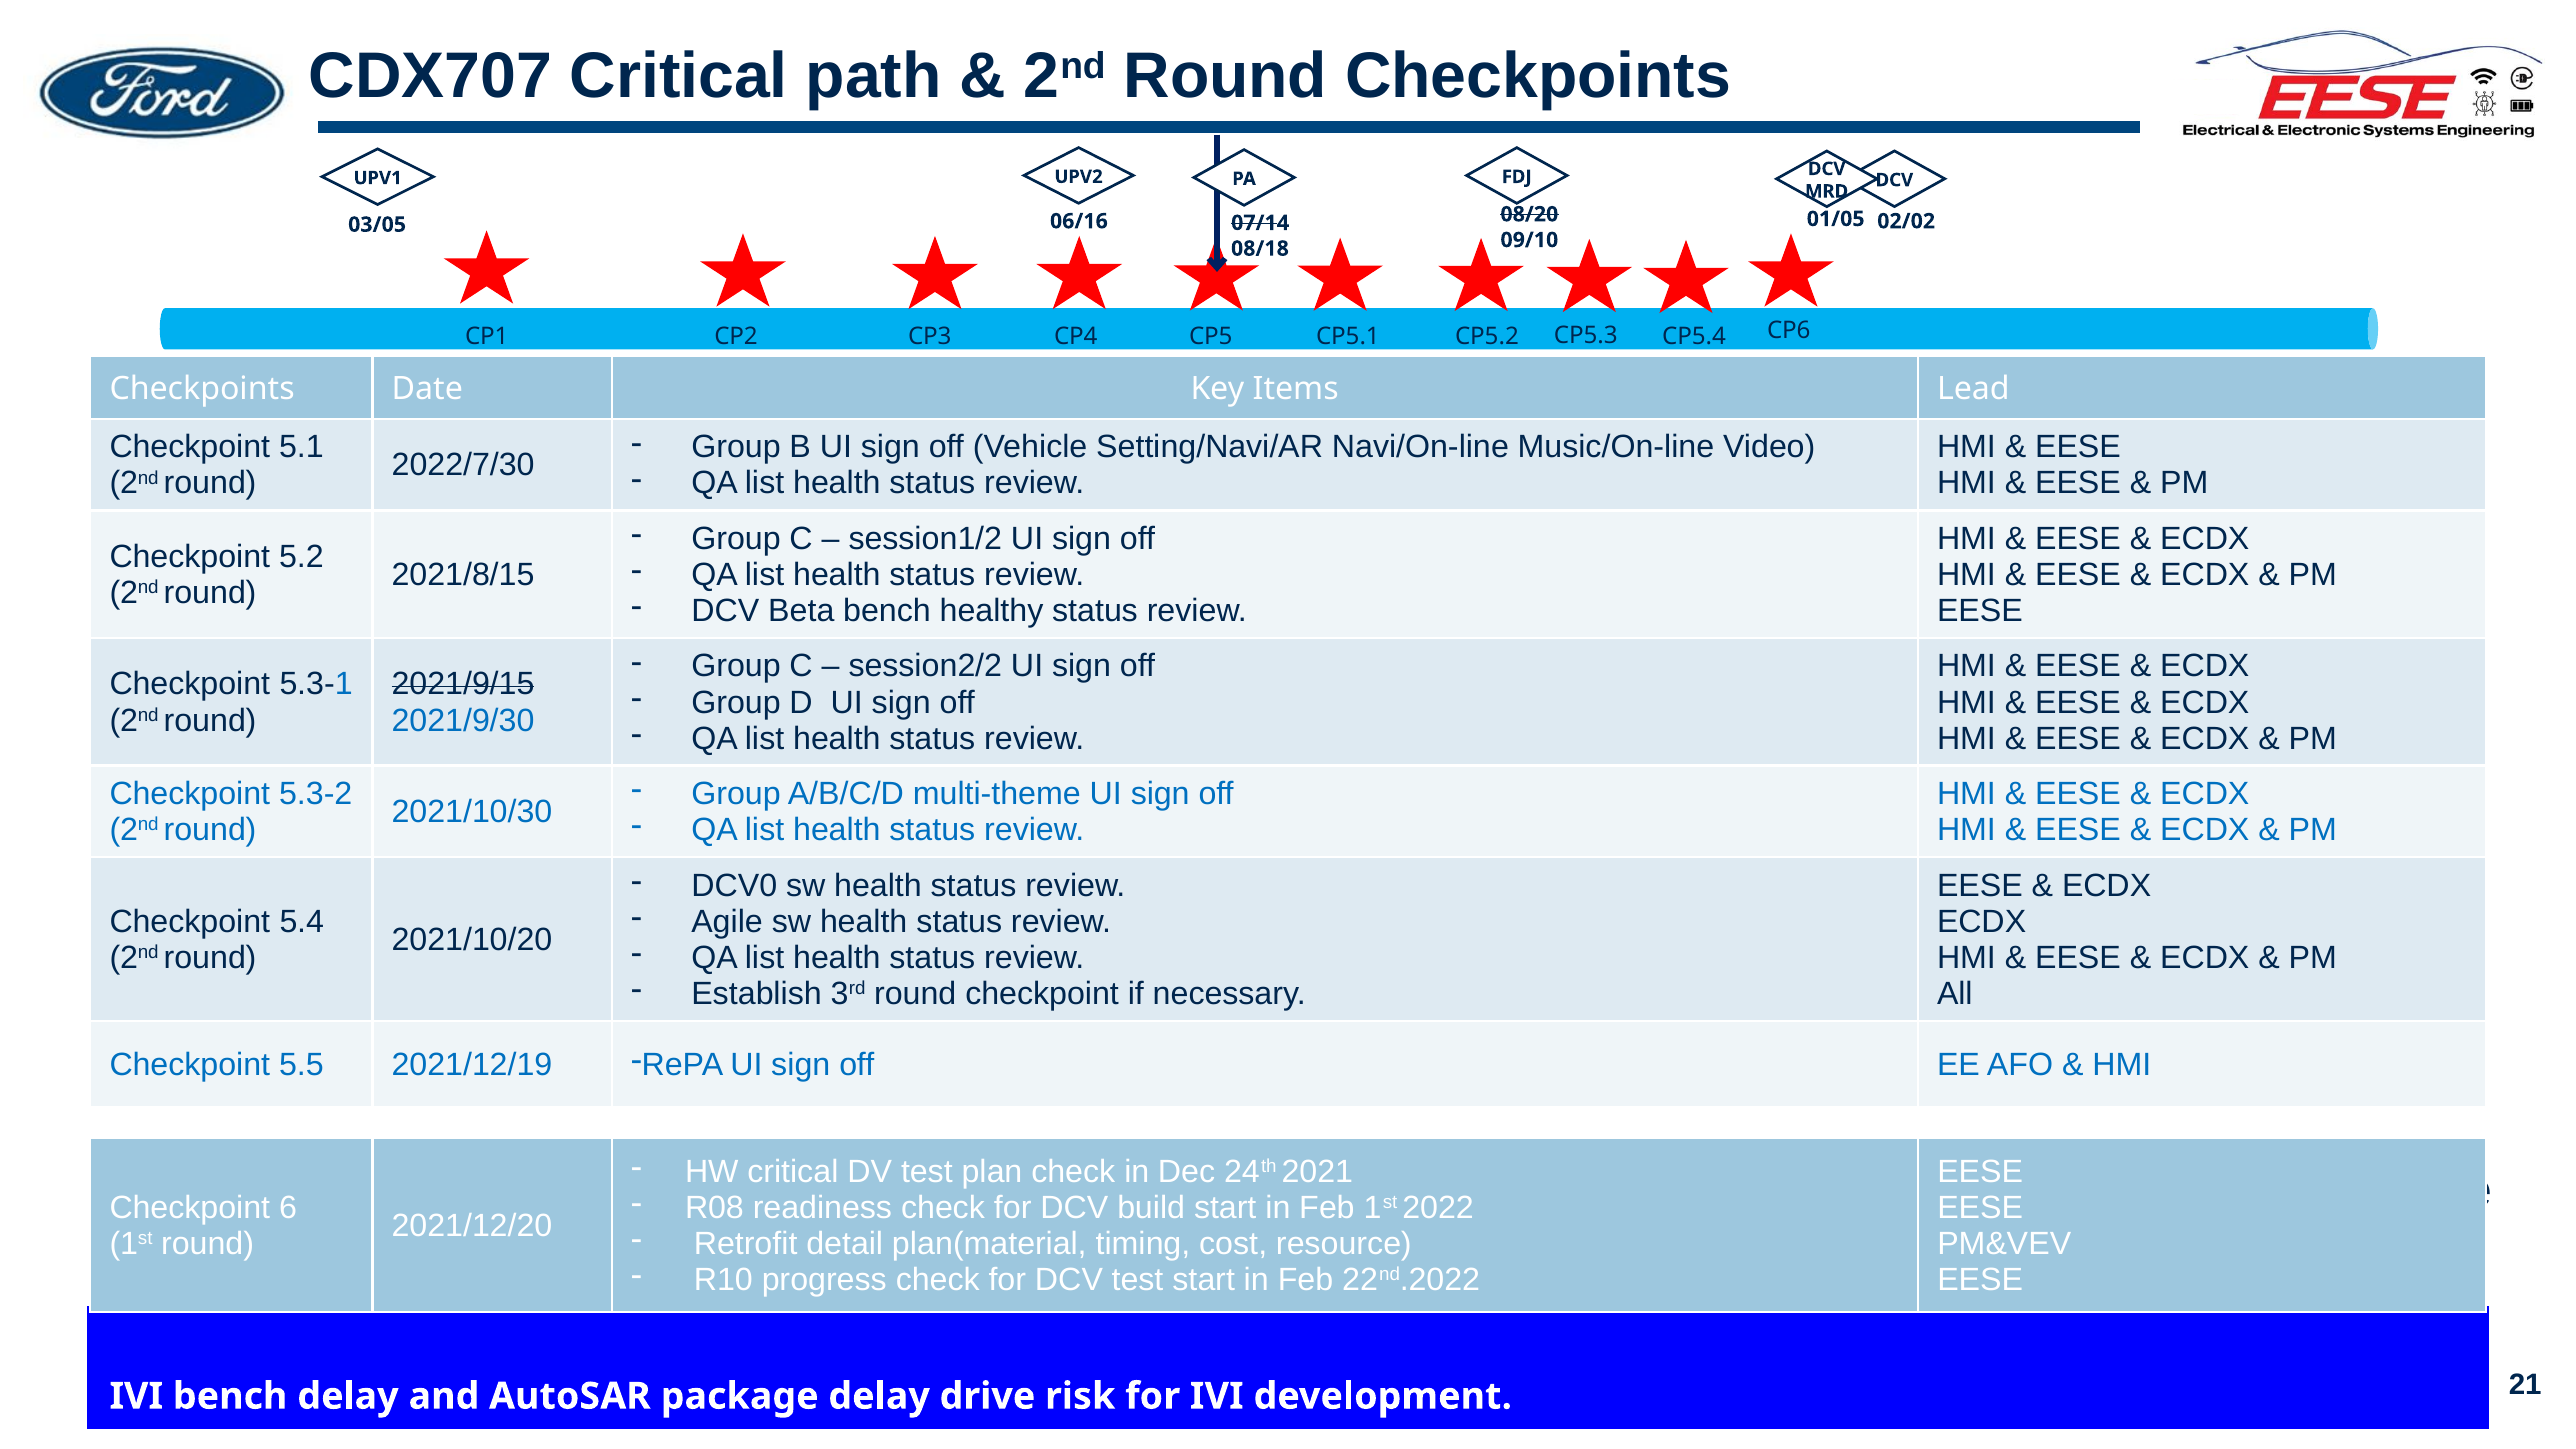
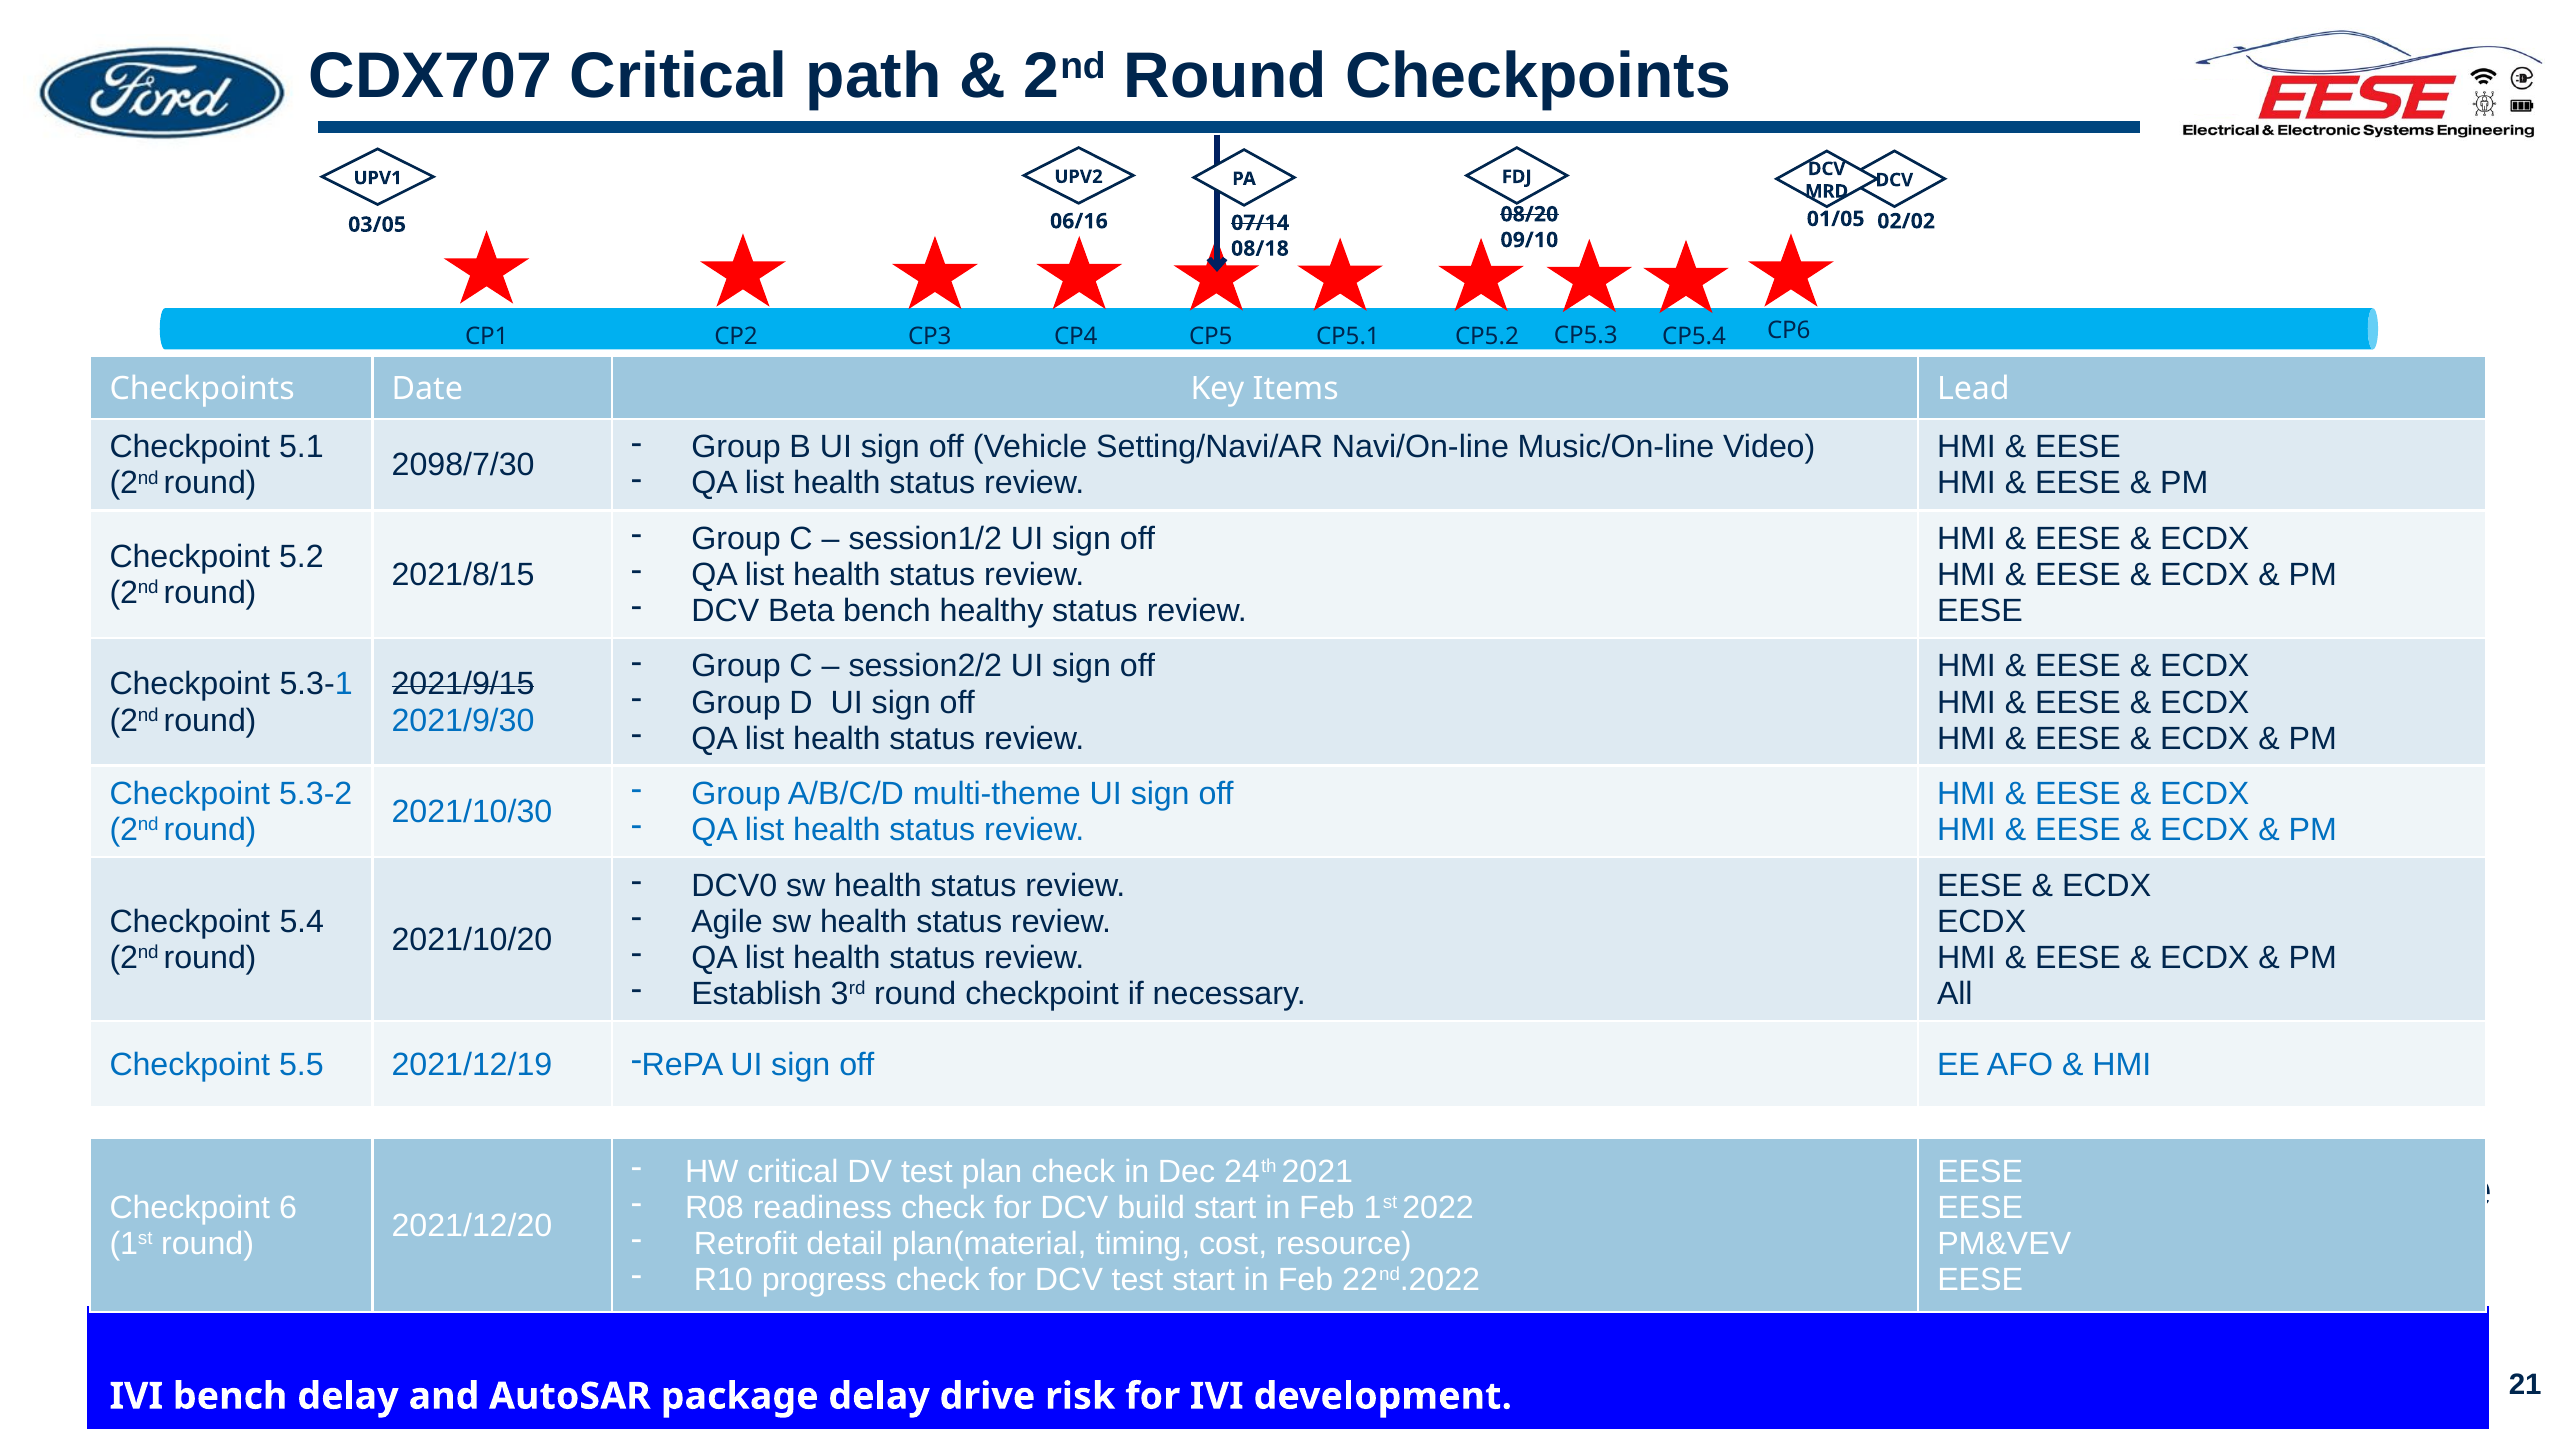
2022/7/30: 2022/7/30 -> 2098/7/30
